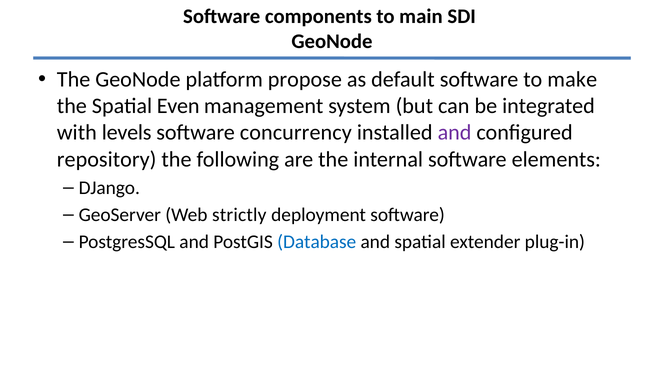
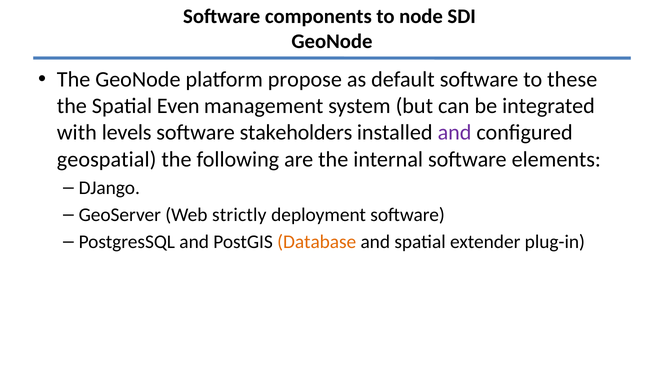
main: main -> node
make: make -> these
concurrency: concurrency -> stakeholders
repository: repository -> geospatial
Database colour: blue -> orange
